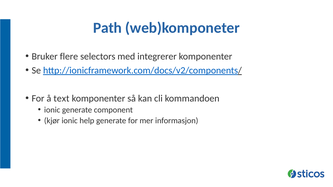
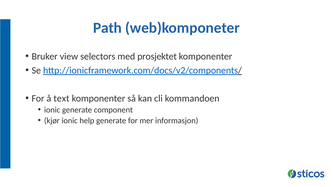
flere: flere -> view
integrerer: integrerer -> prosjektet
